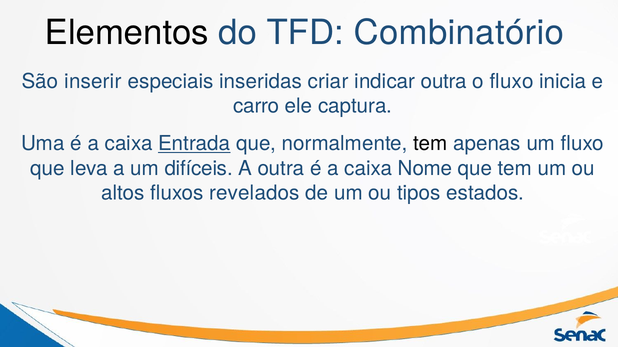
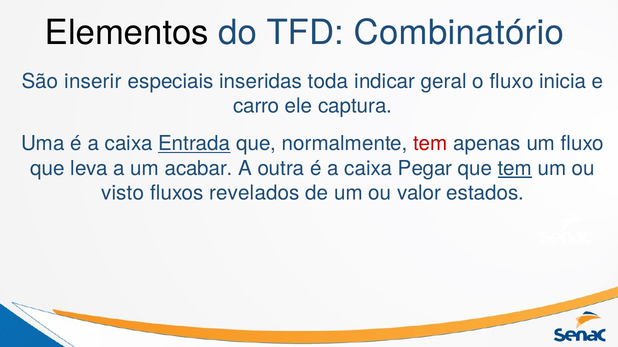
criar: criar -> toda
indicar outra: outra -> geral
tem at (430, 144) colour: black -> red
difíceis: difíceis -> acabar
Nome: Nome -> Pegar
tem at (515, 169) underline: none -> present
altos: altos -> visto
tipos: tipos -> valor
